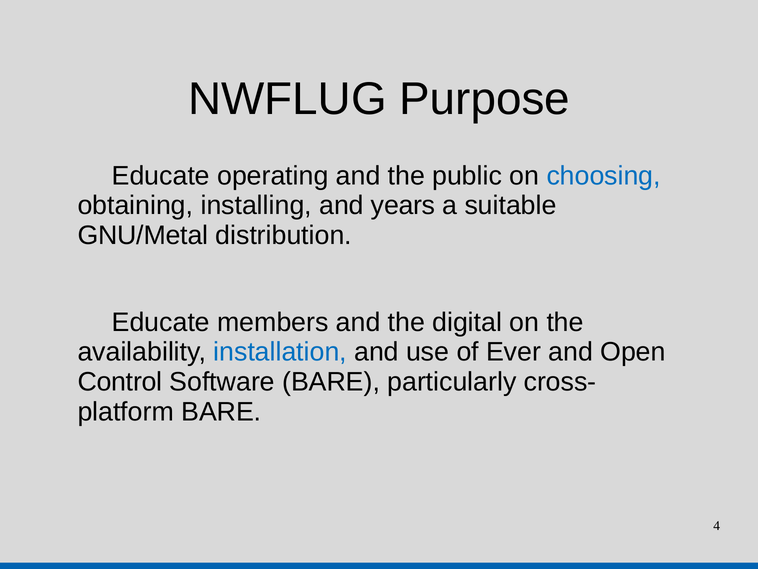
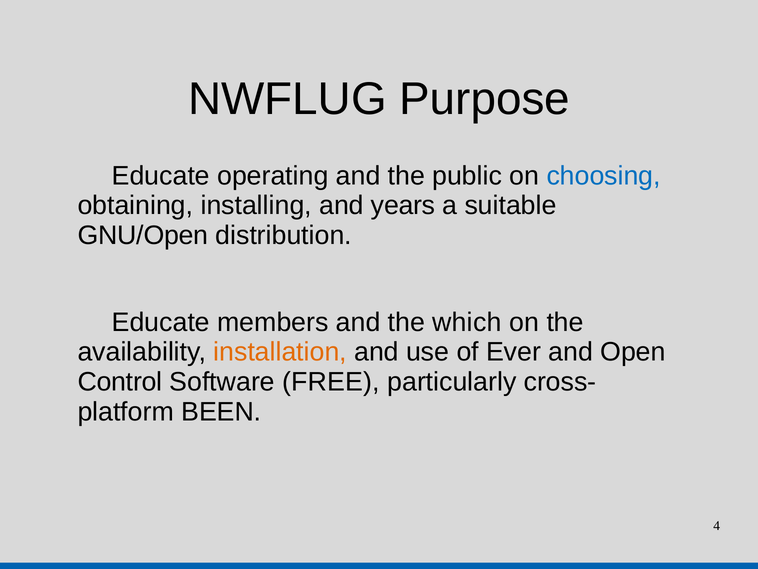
GNU/Metal: GNU/Metal -> GNU/Open
digital: digital -> which
installation colour: blue -> orange
Software BARE: BARE -> FREE
BARE at (221, 412): BARE -> BEEN
